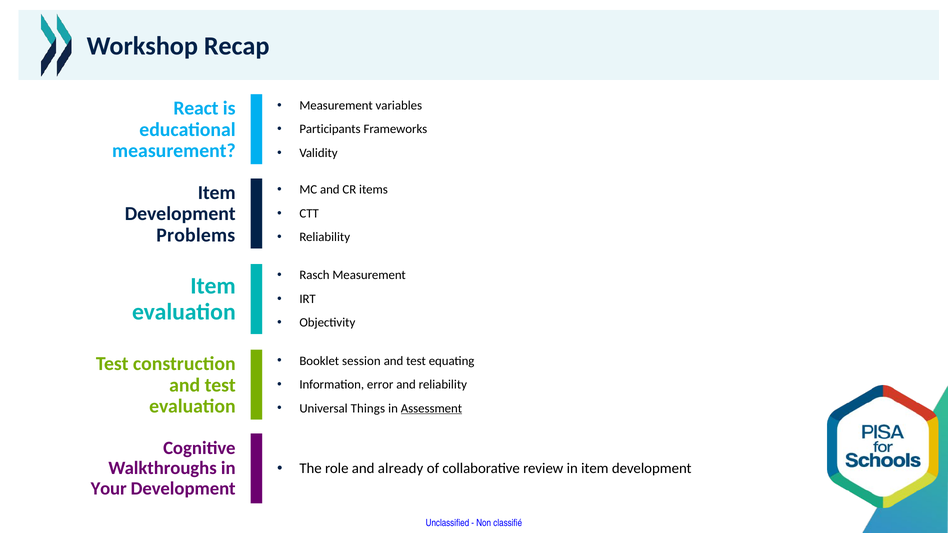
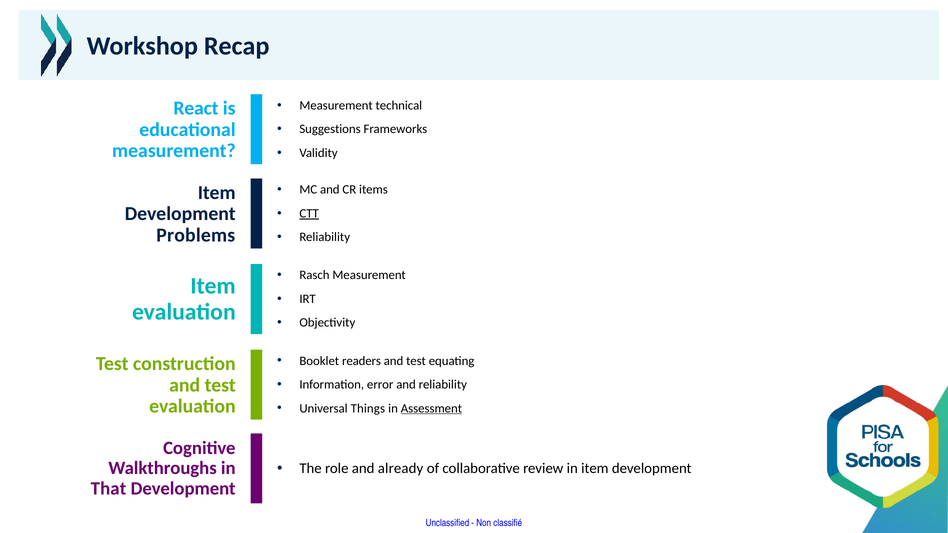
variables: variables -> technical
Participants: Participants -> Suggestions
CTT underline: none -> present
session: session -> readers
Your: Your -> That
